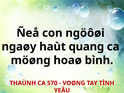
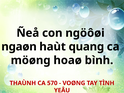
ngaøy: ngaøy -> ngaøn
